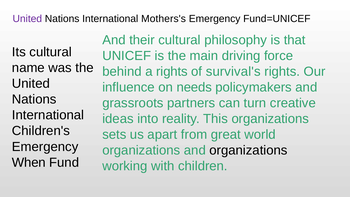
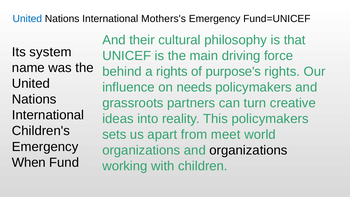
United at (27, 19) colour: purple -> blue
Its cultural: cultural -> system
survival's: survival's -> purpose's
This organizations: organizations -> policymakers
great: great -> meet
